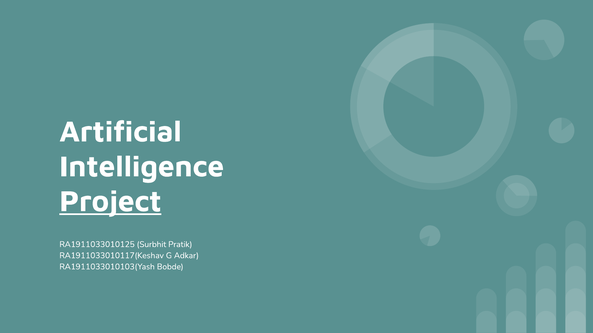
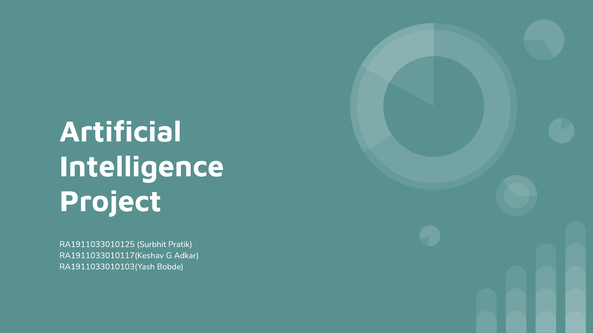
Project underline: present -> none
